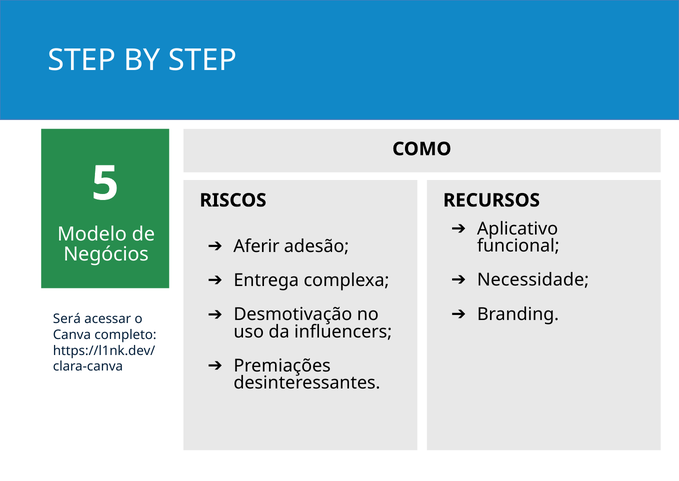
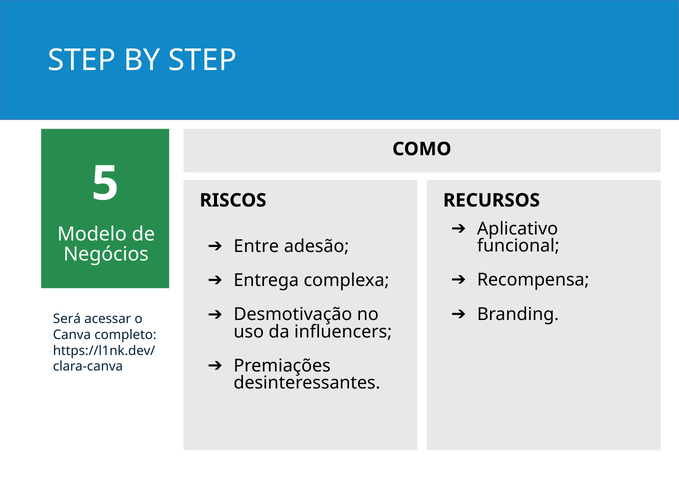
Aferir: Aferir -> Entre
Necessidade: Necessidade -> Recompensa
